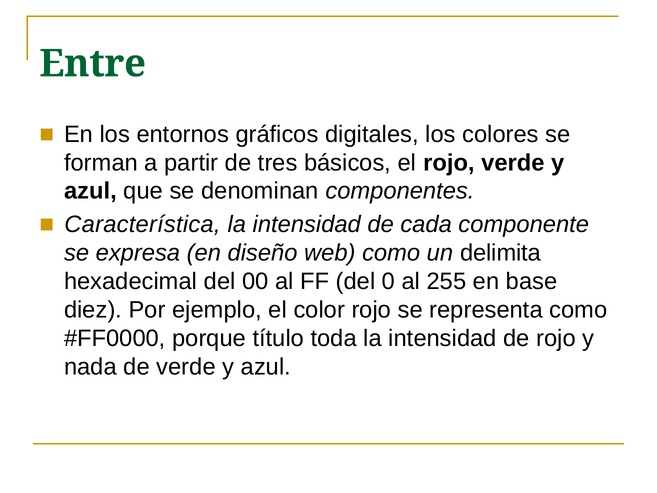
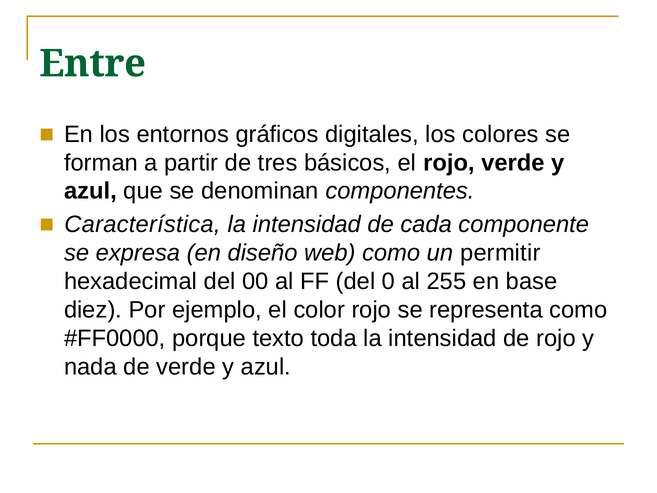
delimita: delimita -> permitir
título: título -> texto
